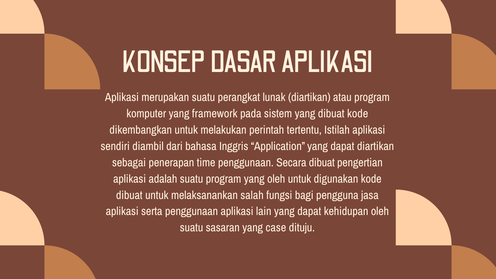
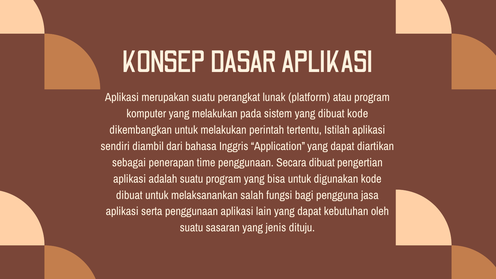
lunak diartikan: diartikan -> platform
yang framework: framework -> melakukan
yang oleh: oleh -> bisa
kehidupan: kehidupan -> kebutuhan
case: case -> jenis
